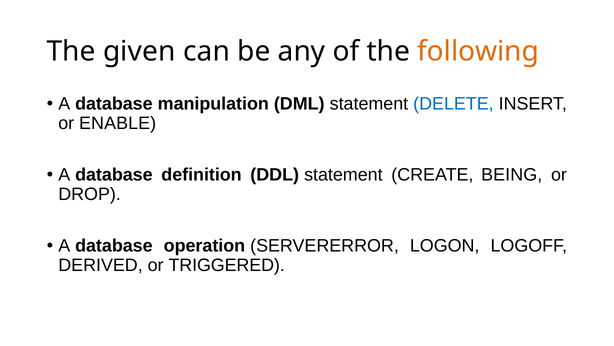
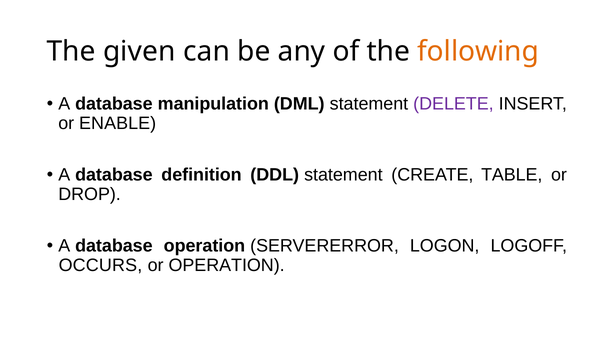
DELETE colour: blue -> purple
BEING: BEING -> TABLE
DERIVED: DERIVED -> OCCURS
or TRIGGERED: TRIGGERED -> OPERATION
